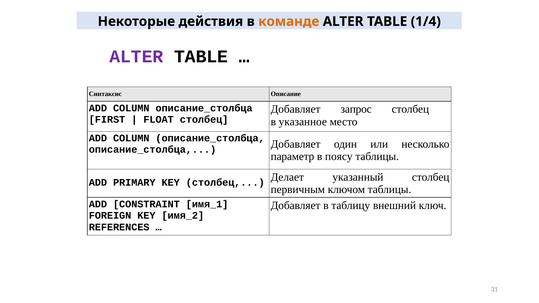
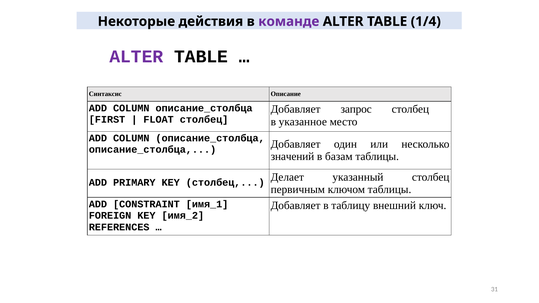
команде colour: orange -> purple
параметр: параметр -> значений
поясу: поясу -> базам
